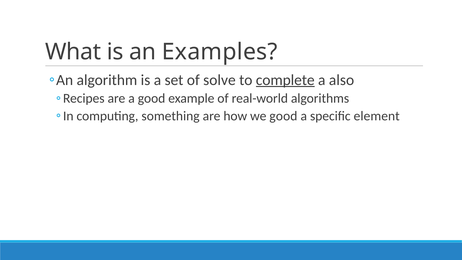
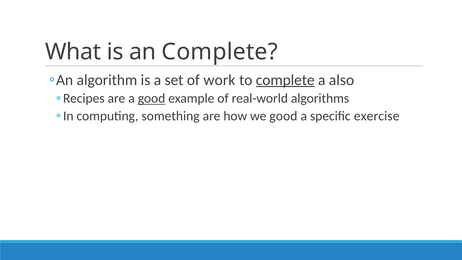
an Examples: Examples -> Complete
solve: solve -> work
good at (152, 98) underline: none -> present
element: element -> exercise
